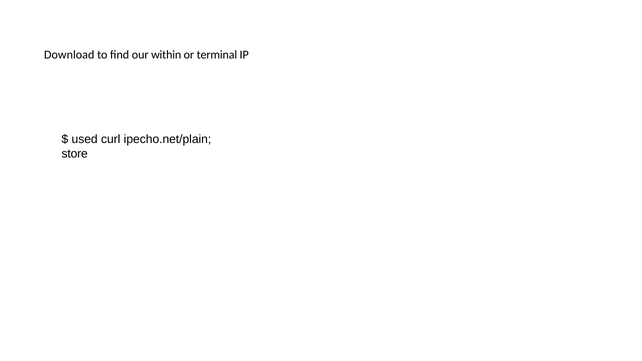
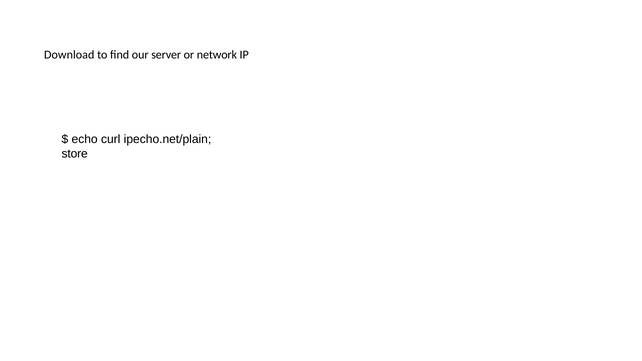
within: within -> server
terminal: terminal -> network
used: used -> echo
